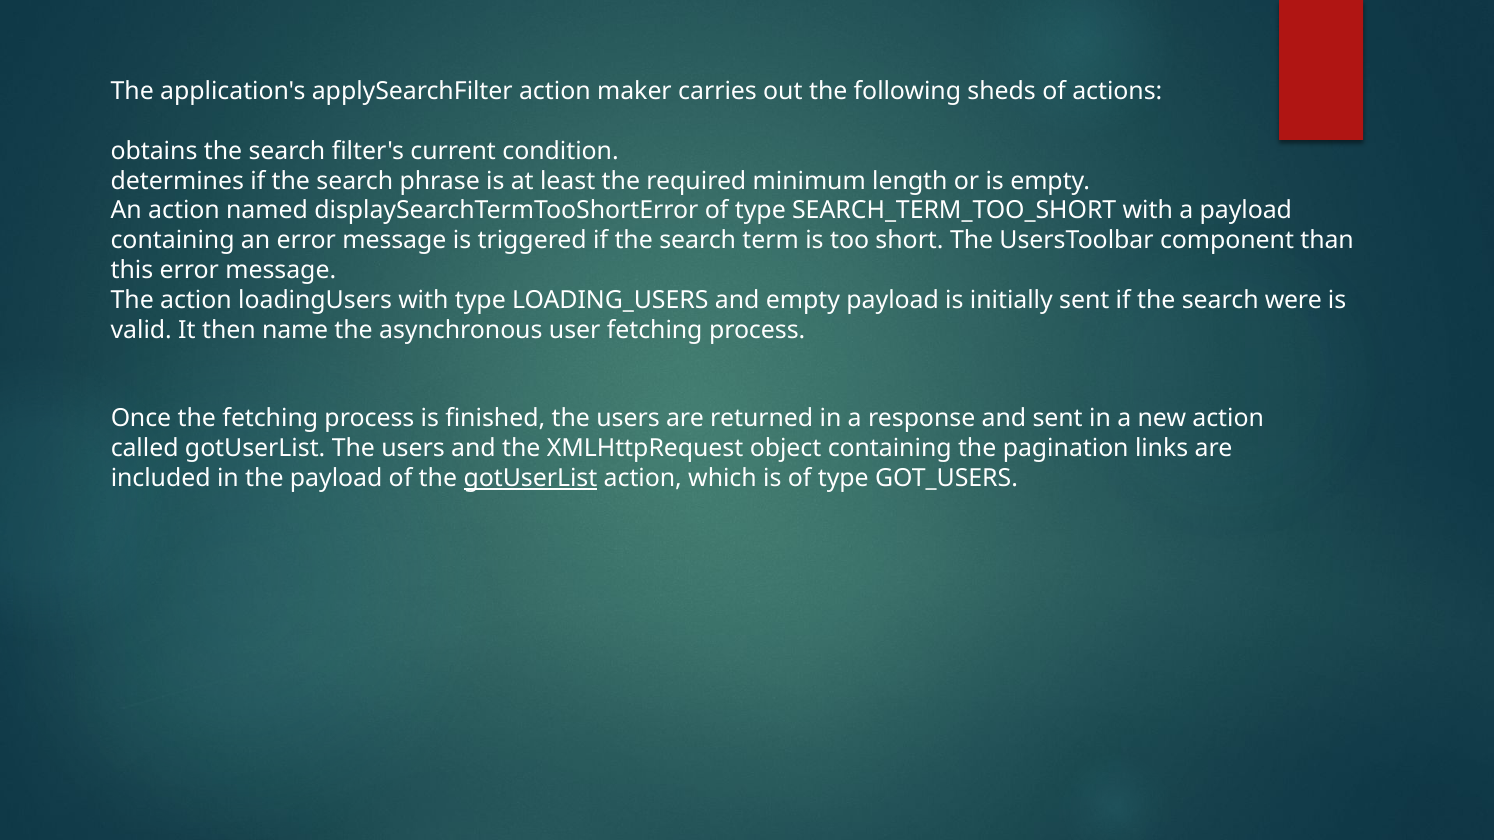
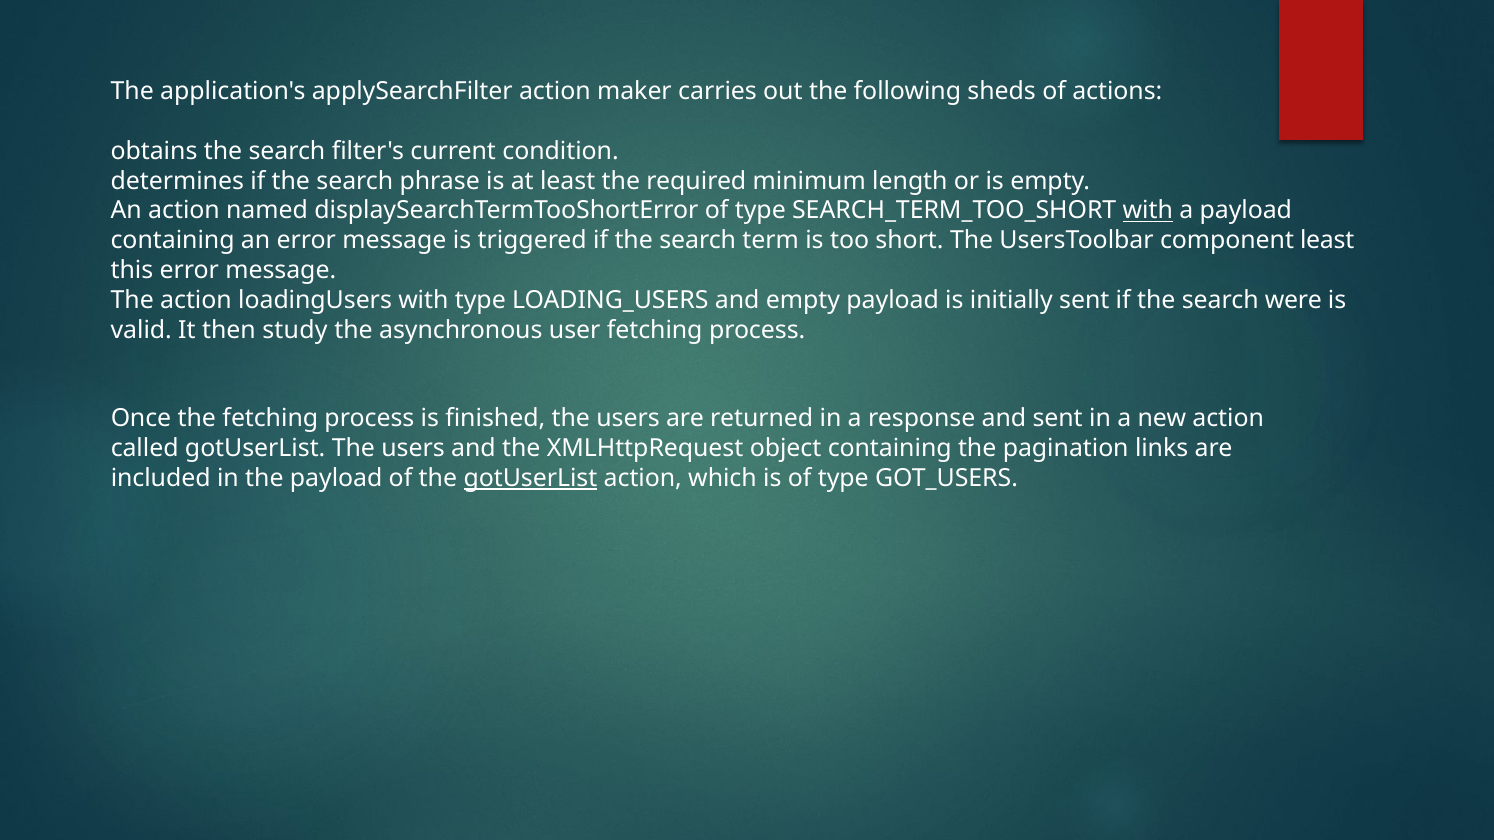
with at (1148, 211) underline: none -> present
component than: than -> least
name: name -> study
